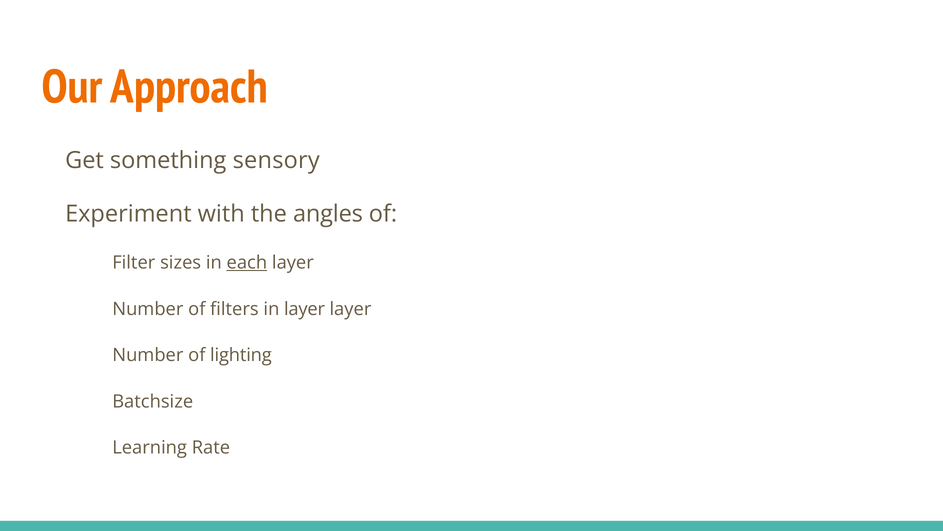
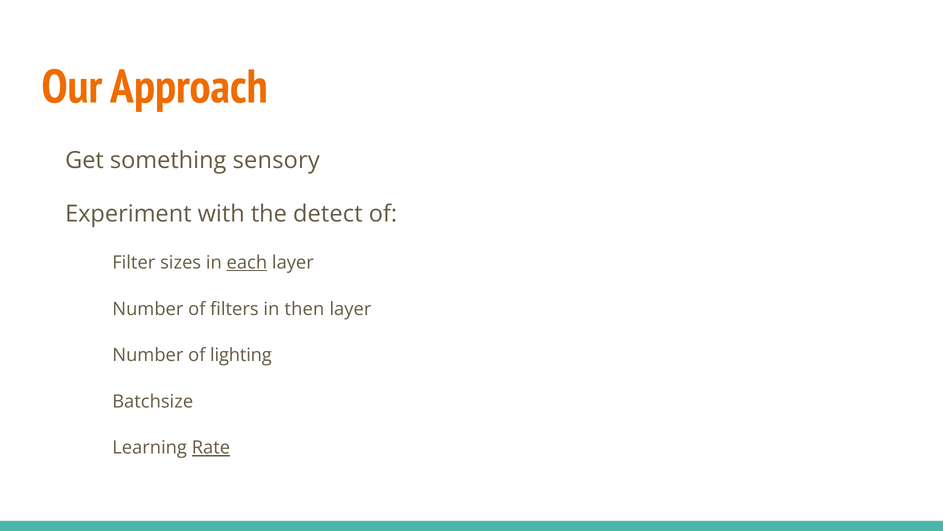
angles: angles -> detect
in layer: layer -> then
Rate underline: none -> present
